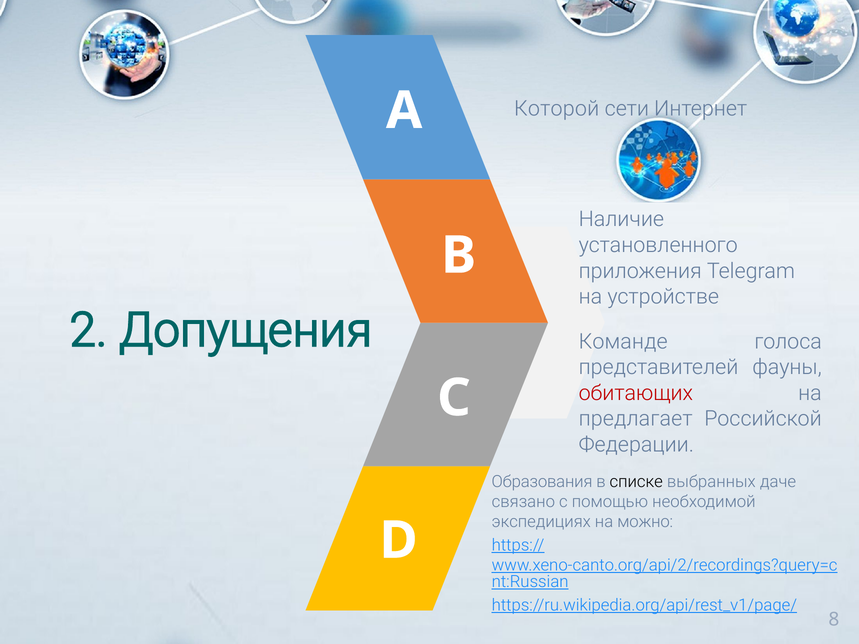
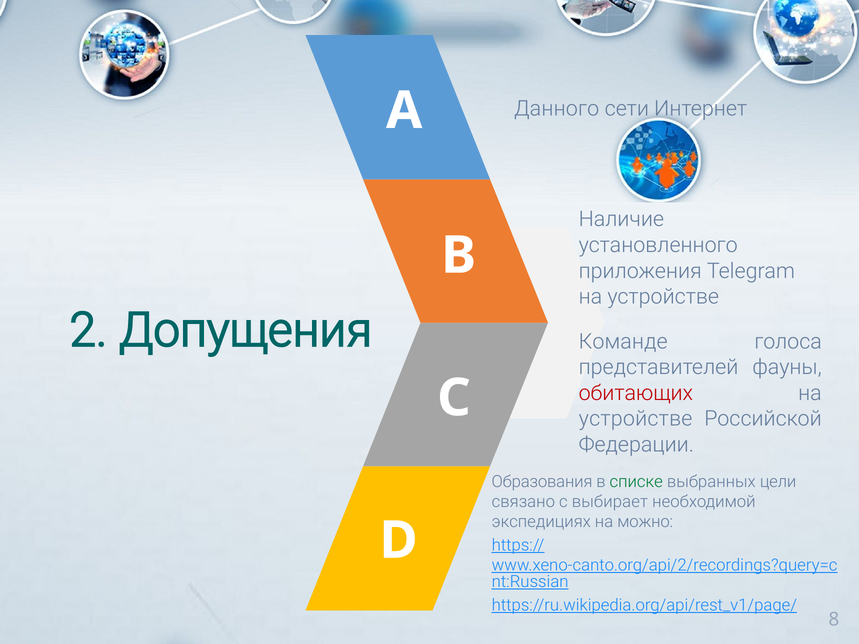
Которой: Которой -> Данного
предлагает at (636, 419): предлагает -> устройстве
списке colour: black -> green
даче: даче -> цели
помощью: помощью -> выбирает
